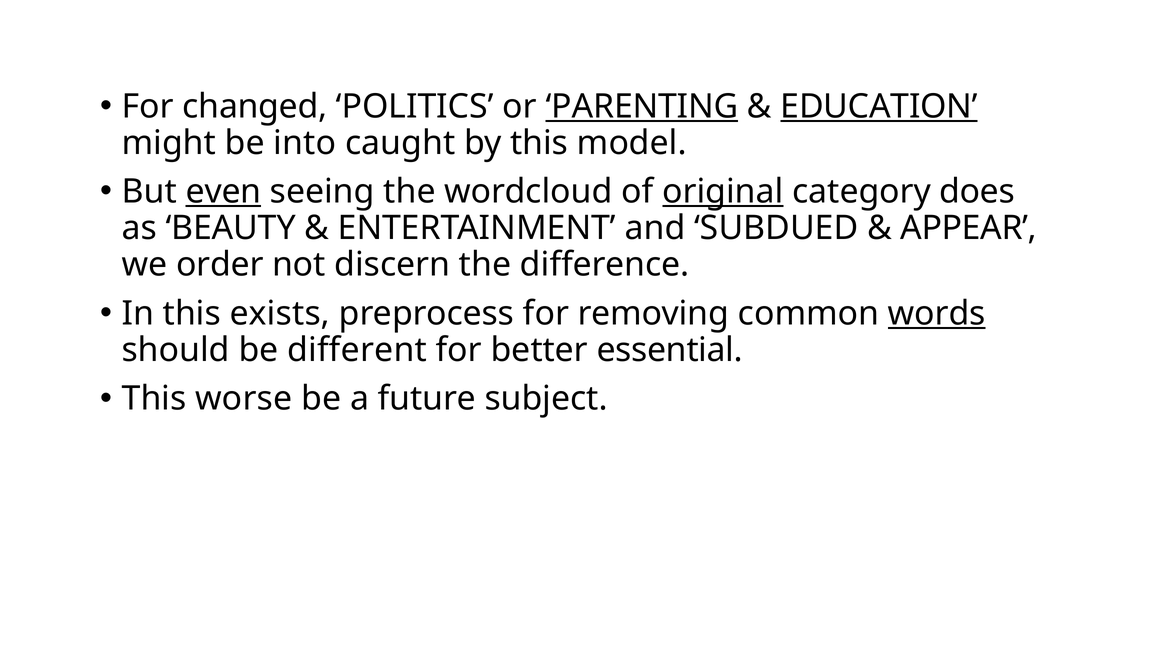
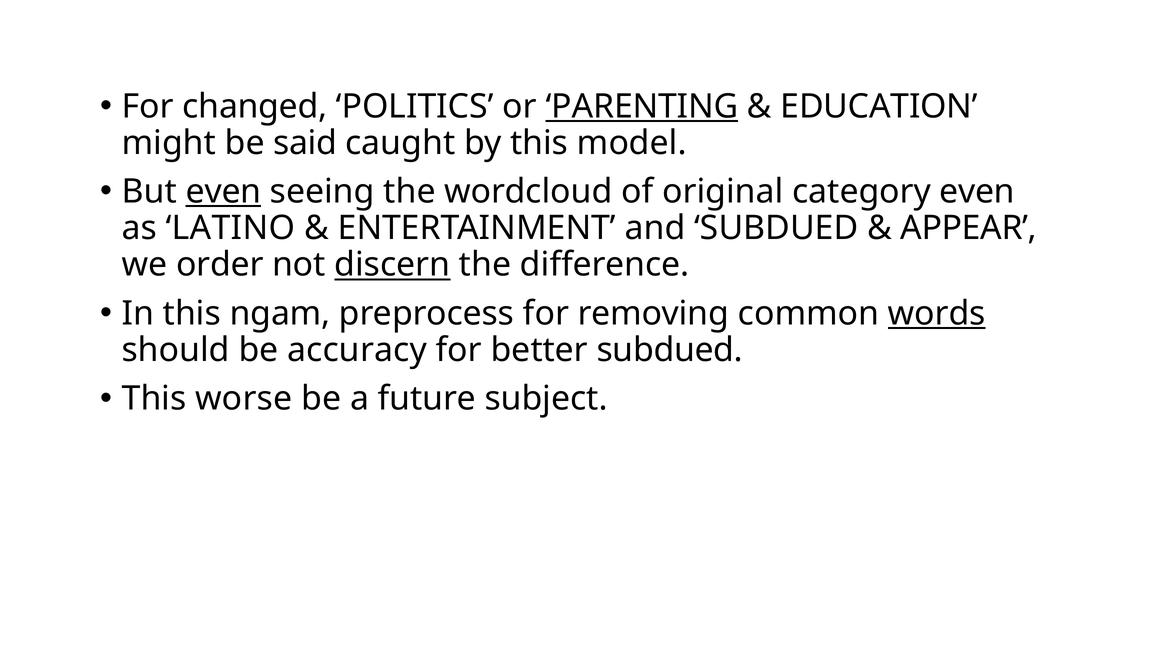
EDUCATION underline: present -> none
into: into -> said
original underline: present -> none
category does: does -> even
BEAUTY: BEAUTY -> LATINO
discern underline: none -> present
exists: exists -> ngam
different: different -> accuracy
better essential: essential -> subdued
